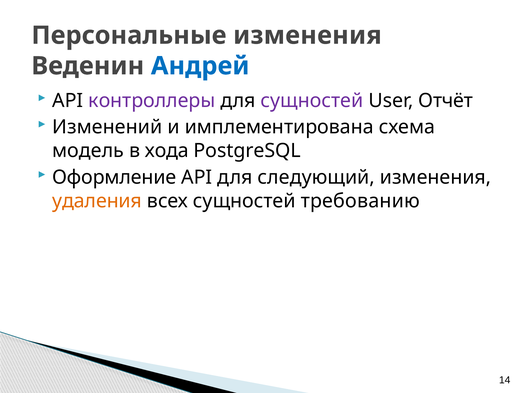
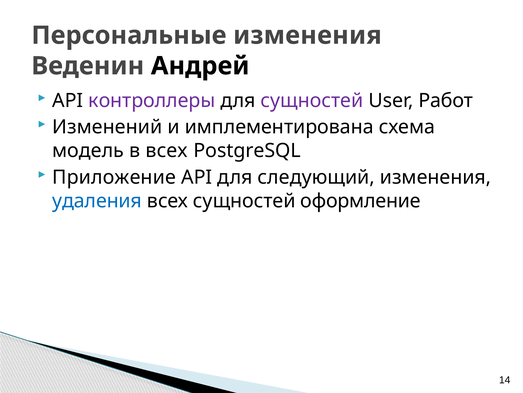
Андрей colour: blue -> black
Отчёт: Отчёт -> Работ
в хода: хода -> всех
Оформление: Оформление -> Приложение
удаления colour: orange -> blue
требованию: требованию -> оформление
